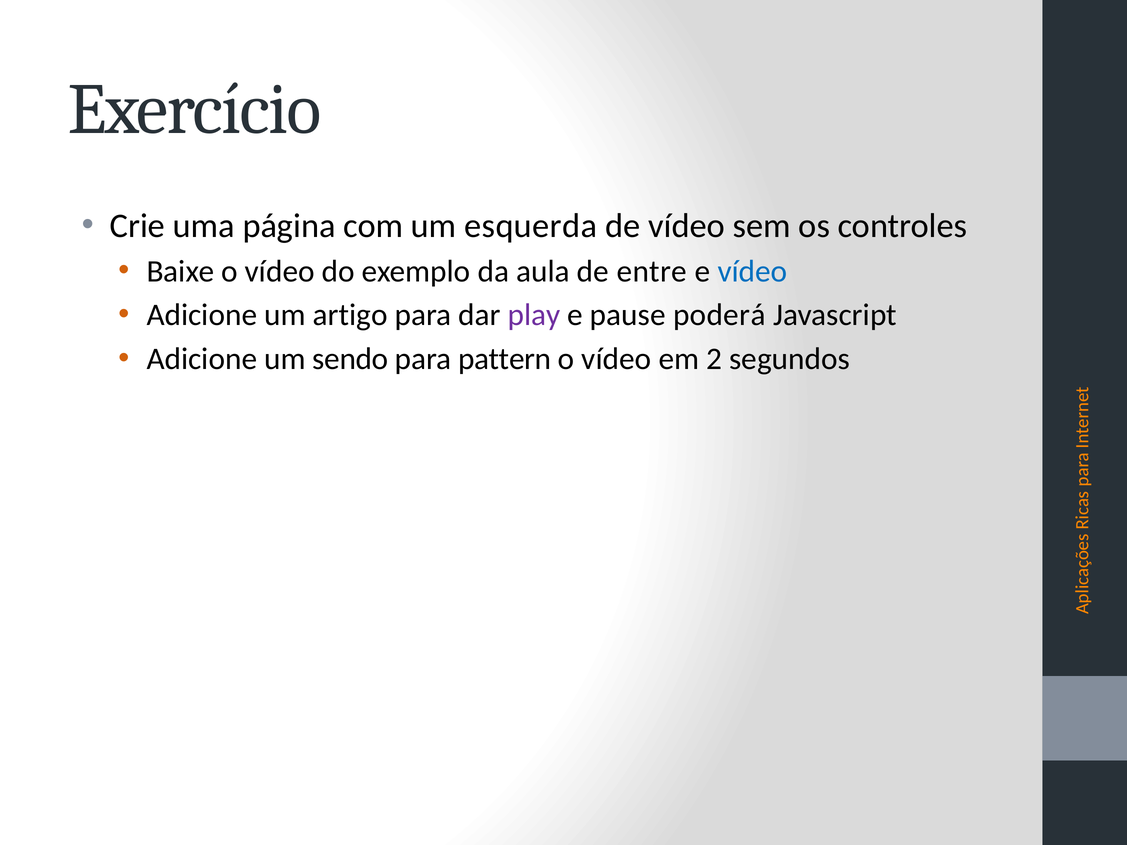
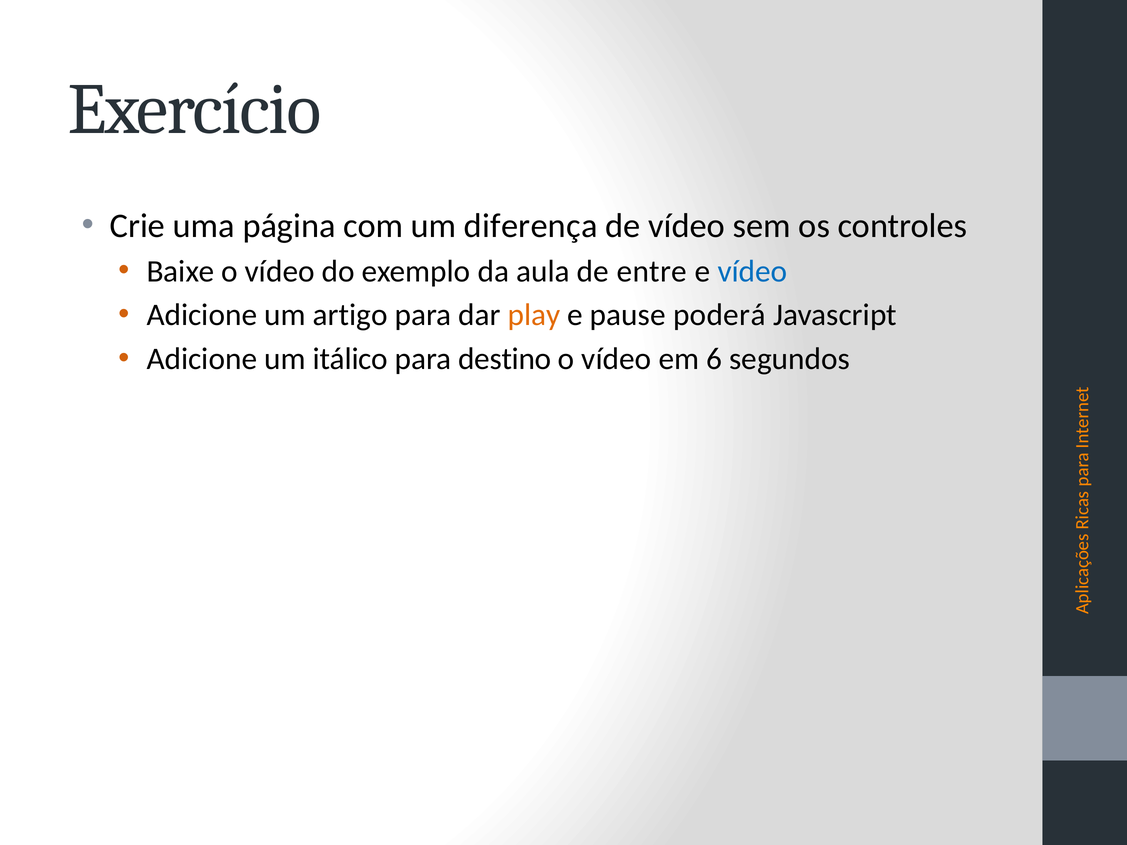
esquerda: esquerda -> diferença
play colour: purple -> orange
sendo: sendo -> itálico
pattern: pattern -> destino
2: 2 -> 6
